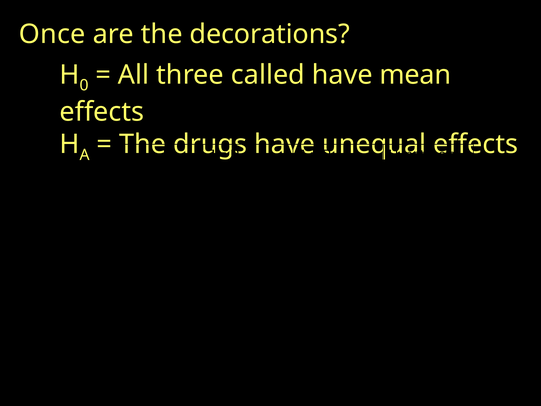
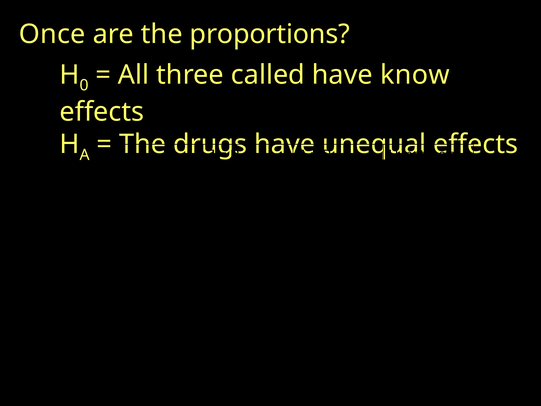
decorations: decorations -> proportions
mean: mean -> know
